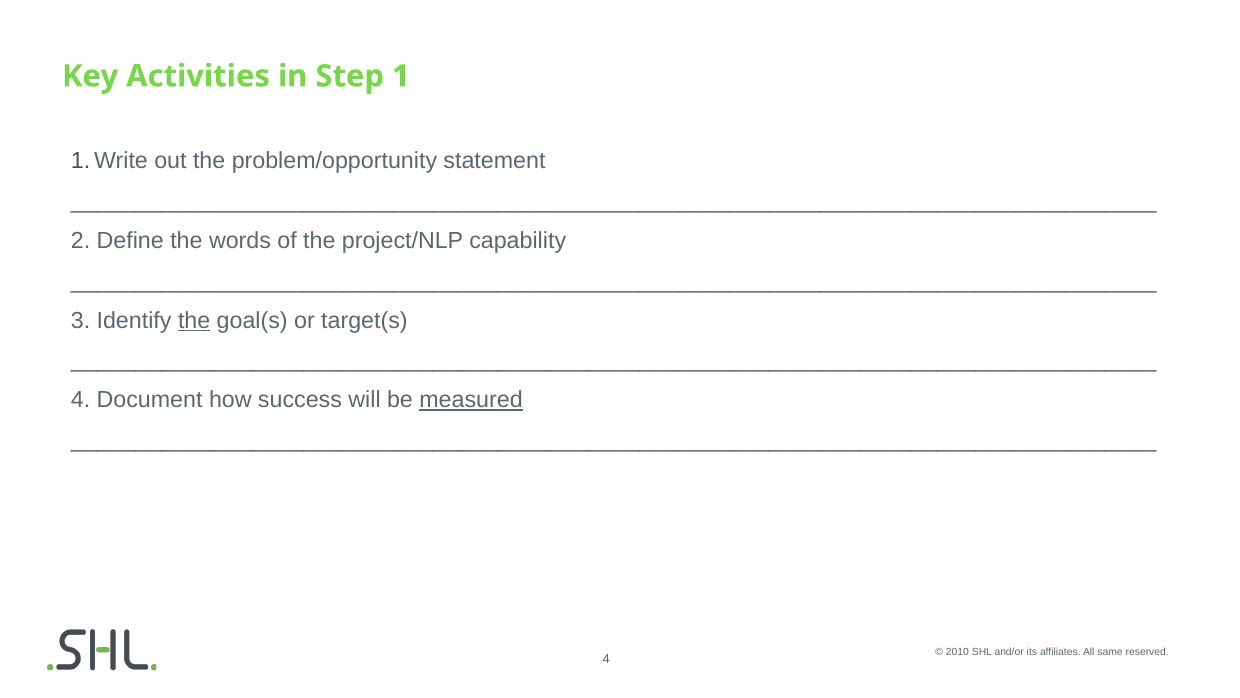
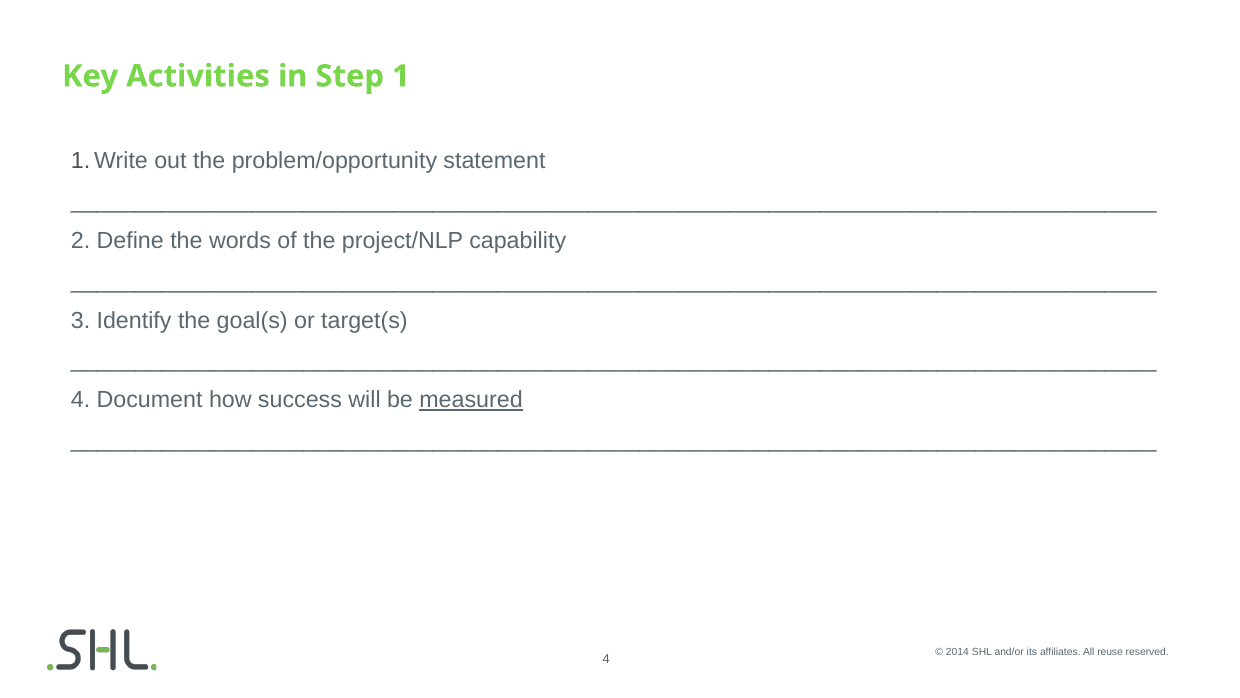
the at (194, 320) underline: present -> none
2010: 2010 -> 2014
same: same -> reuse
